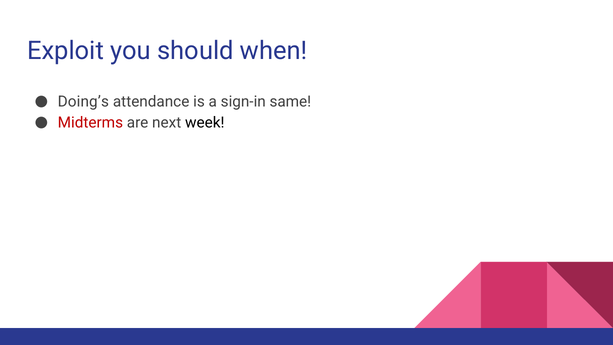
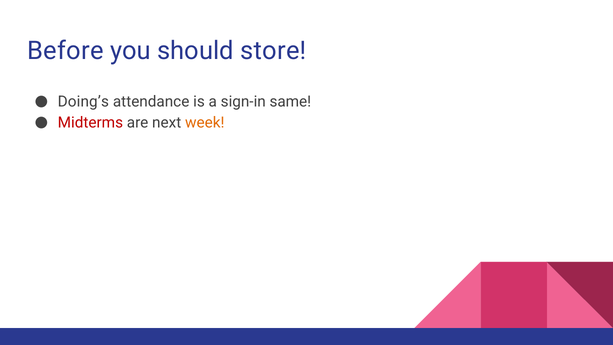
Exploit: Exploit -> Before
when: when -> store
week colour: black -> orange
